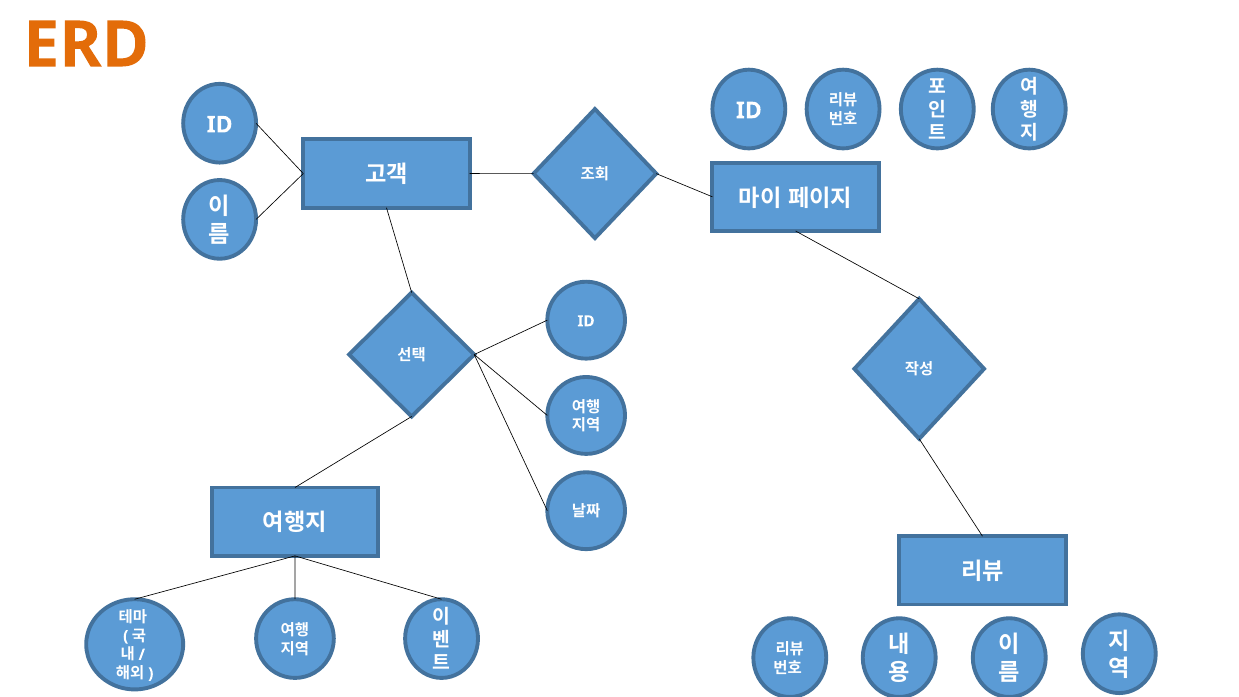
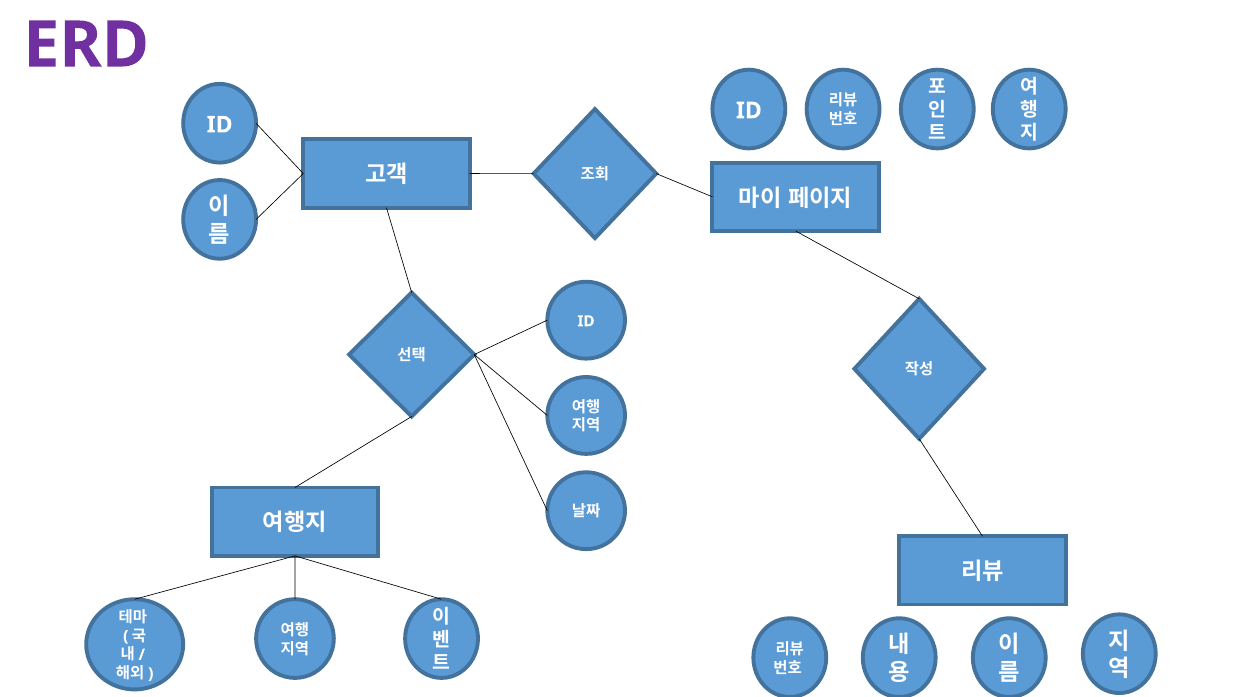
ERD colour: orange -> purple
